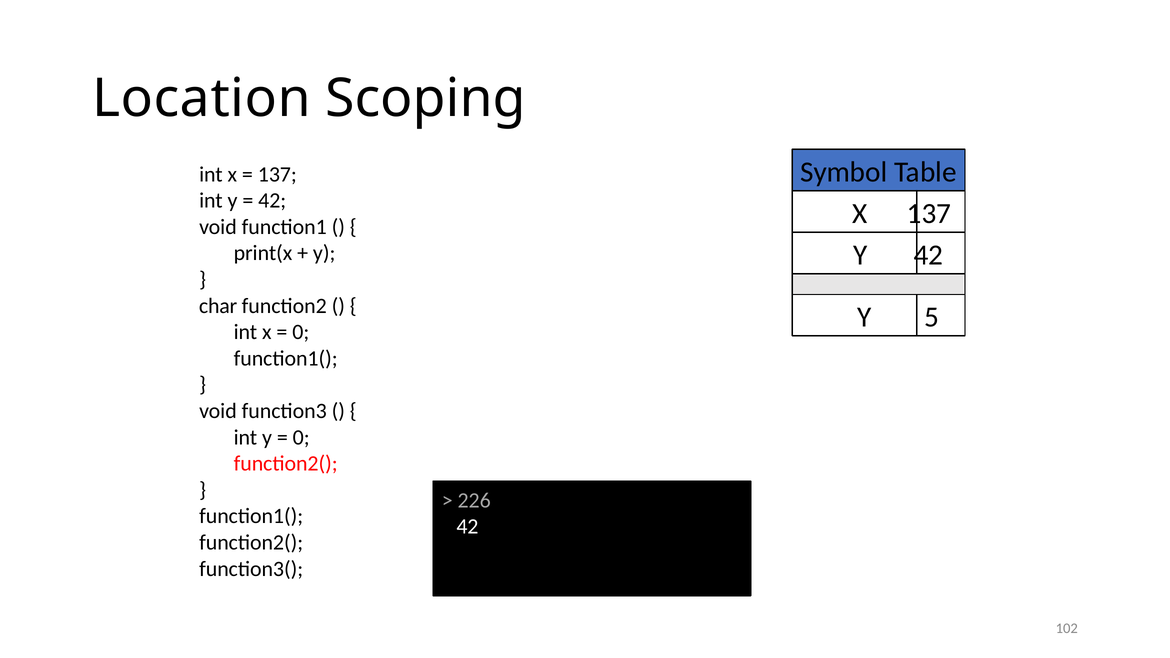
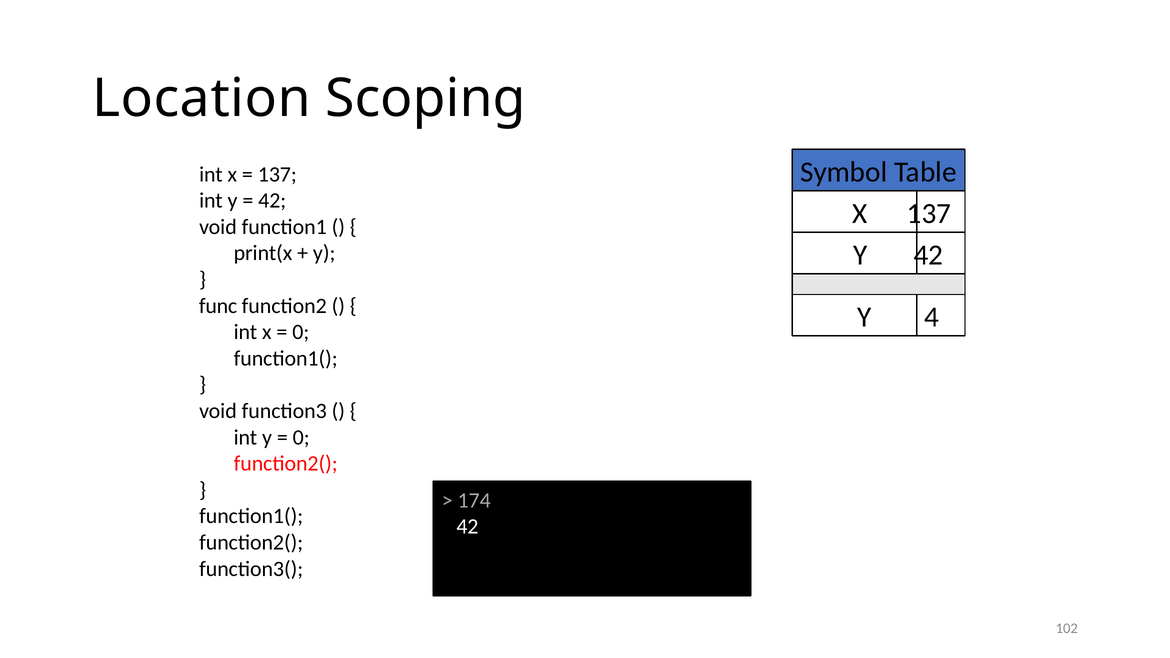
char: char -> func
5: 5 -> 4
226: 226 -> 174
